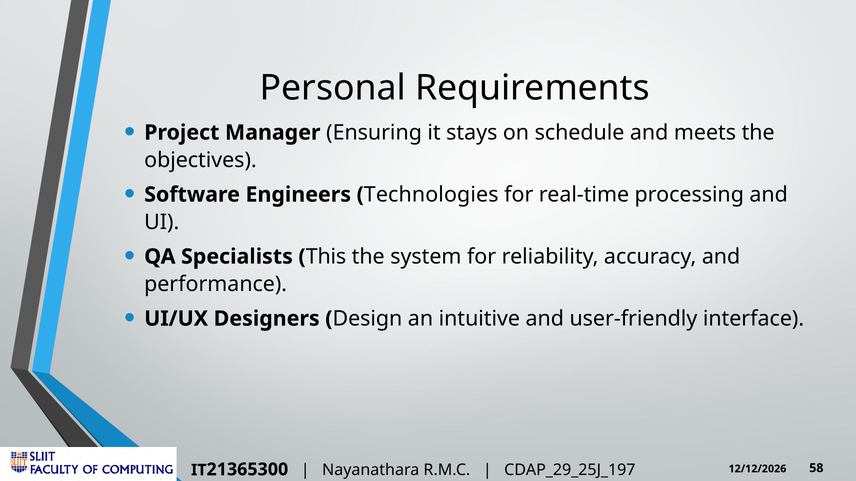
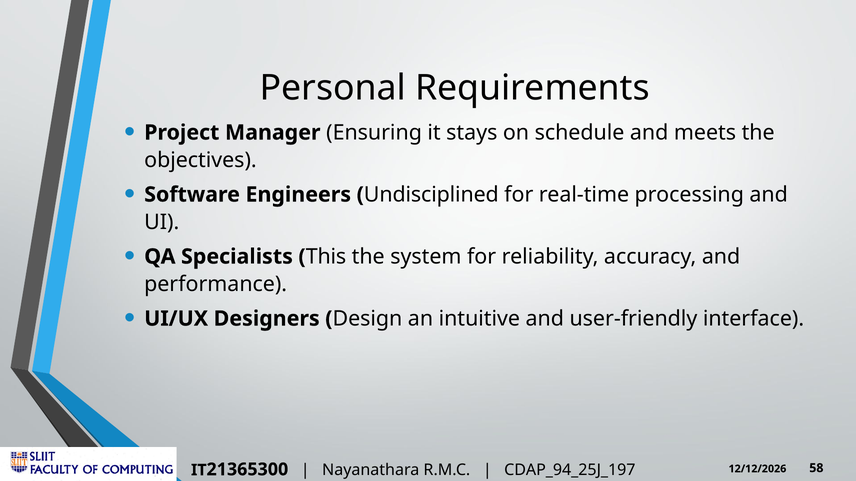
Technologies: Technologies -> Undisciplined
CDAP_29_25J_197: CDAP_29_25J_197 -> CDAP_94_25J_197
